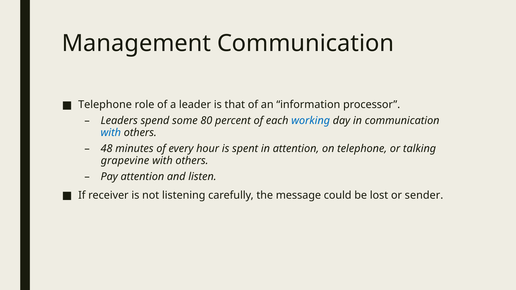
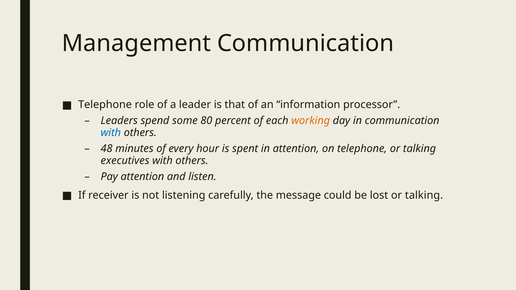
working colour: blue -> orange
grapevine: grapevine -> executives
lost or sender: sender -> talking
